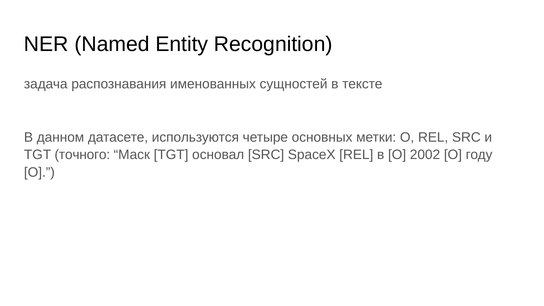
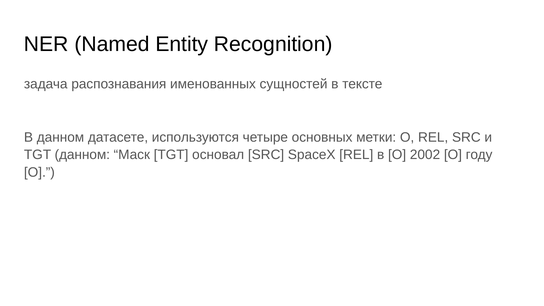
TGT точного: точного -> данном
